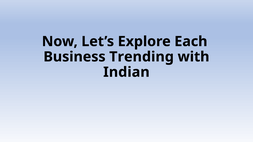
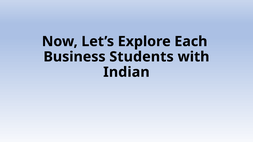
Trending: Trending -> Students
